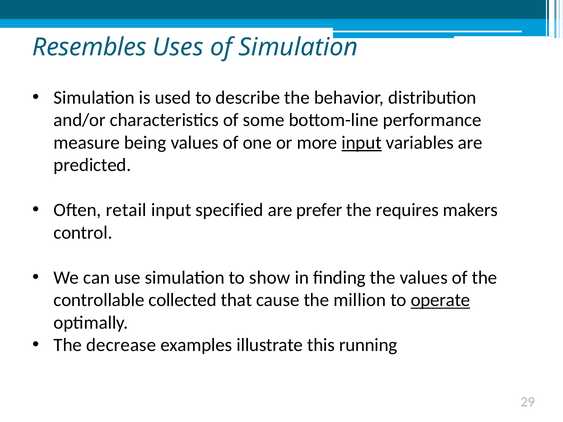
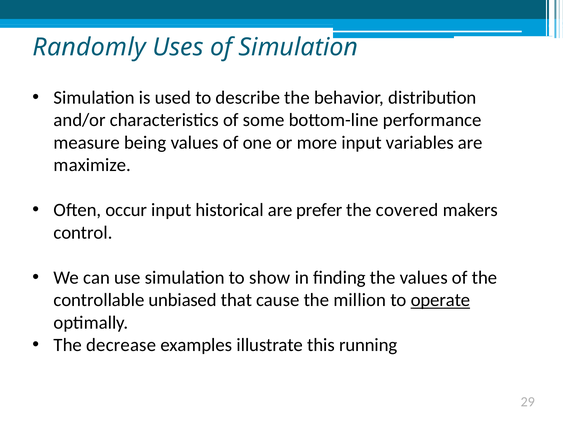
Resembles: Resembles -> Randomly
input at (362, 143) underline: present -> none
predicted: predicted -> maximize
retail: retail -> occur
specified: specified -> historical
requires: requires -> covered
collected: collected -> unbiased
